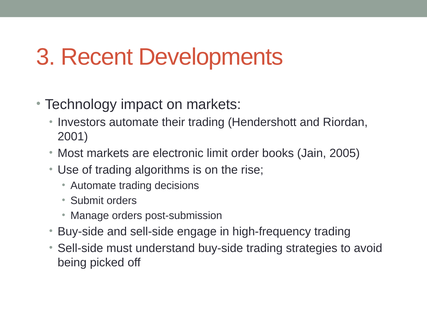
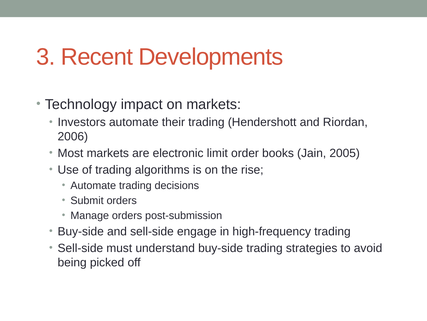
2001: 2001 -> 2006
